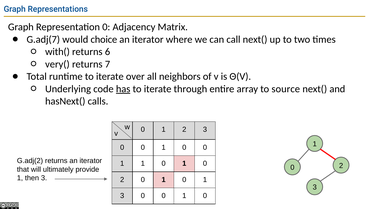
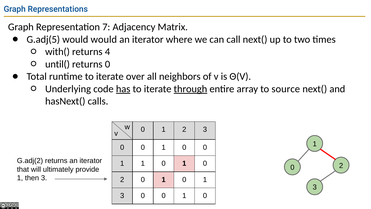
Representation 0: 0 -> 7
G.adj(7: G.adj(7 -> G.adj(5
would choice: choice -> would
6: 6 -> 4
very(: very( -> until(
returns 7: 7 -> 0
through underline: none -> present
